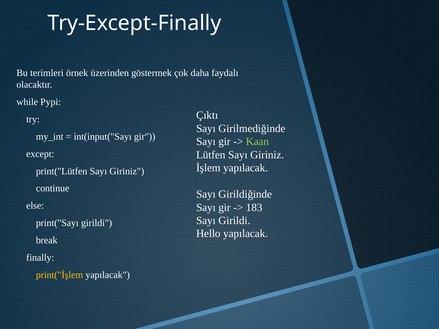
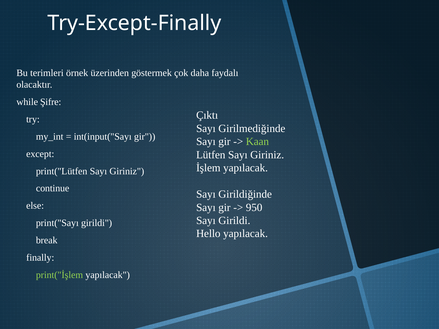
Pypi: Pypi -> Şifre
183: 183 -> 950
print("İşlem colour: yellow -> light green
